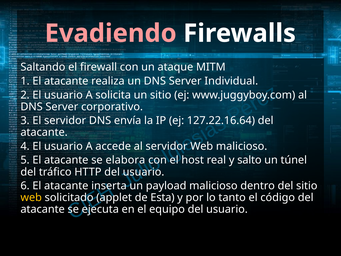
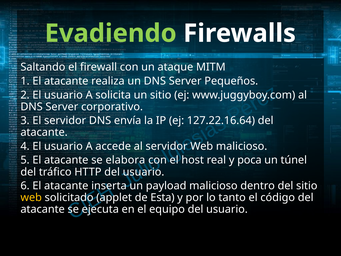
Evadiendo colour: pink -> light green
Individual: Individual -> Pequeños
salto: salto -> poca
